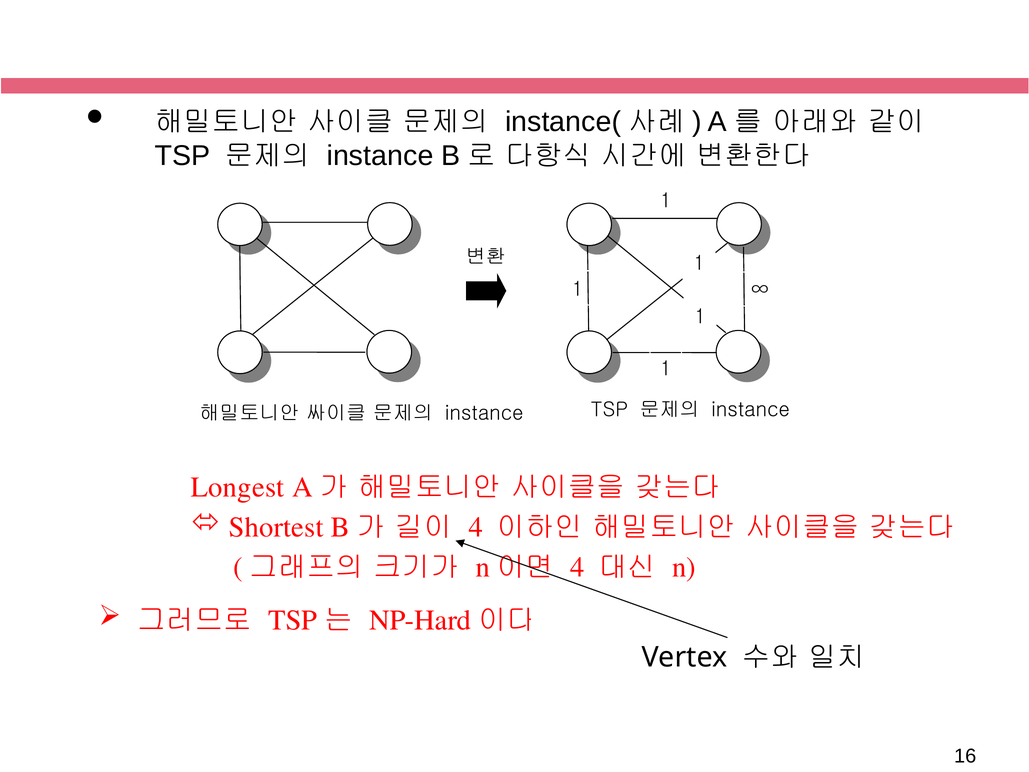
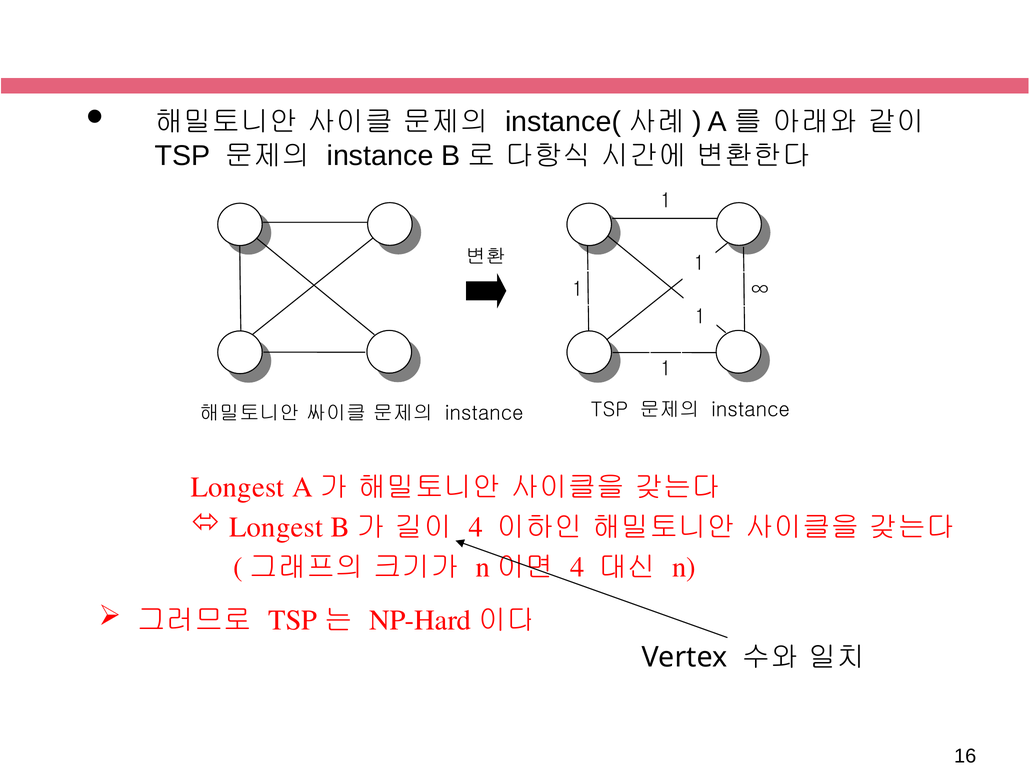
Shortest at (276, 527): Shortest -> Longest
